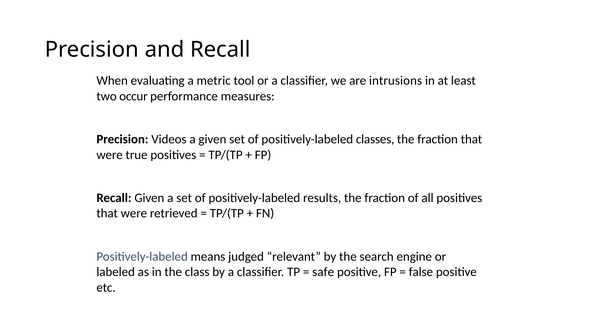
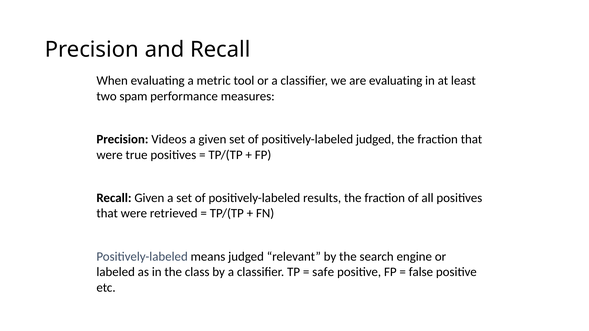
are intrusions: intrusions -> evaluating
occur: occur -> spam
positively-labeled classes: classes -> judged
